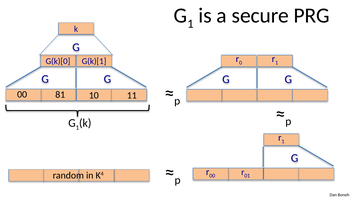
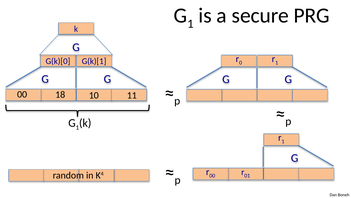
81: 81 -> 18
